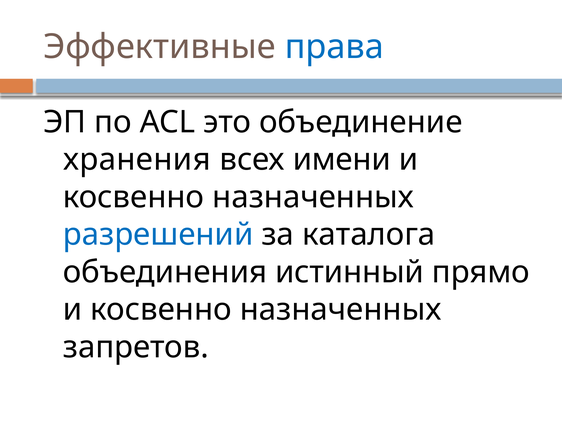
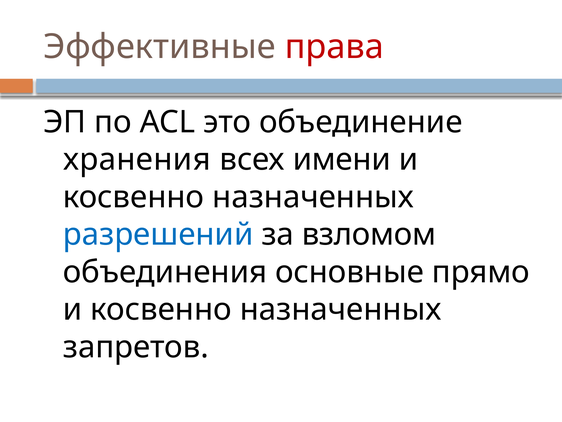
права colour: blue -> red
каталога: каталога -> взломом
истинный: истинный -> основные
